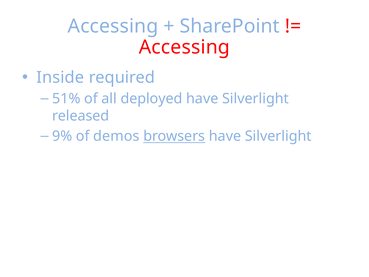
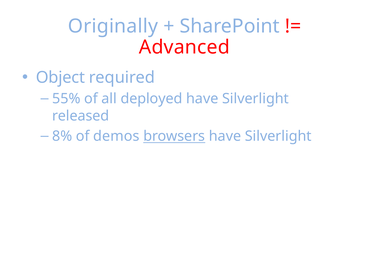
Accessing at (113, 26): Accessing -> Originally
Accessing at (184, 47): Accessing -> Advanced
Inside: Inside -> Object
51%: 51% -> 55%
9%: 9% -> 8%
